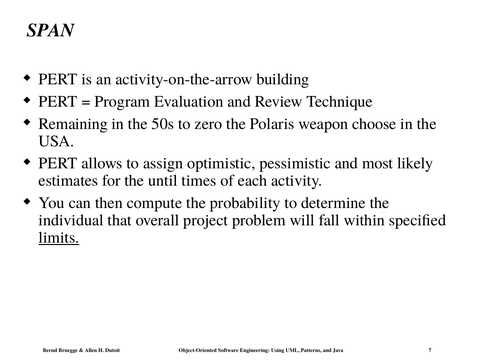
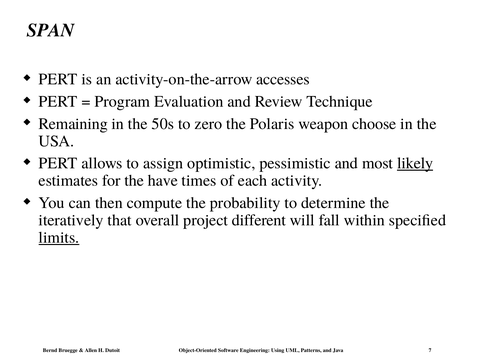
building: building -> accesses
likely underline: none -> present
until: until -> have
individual: individual -> iteratively
problem: problem -> different
